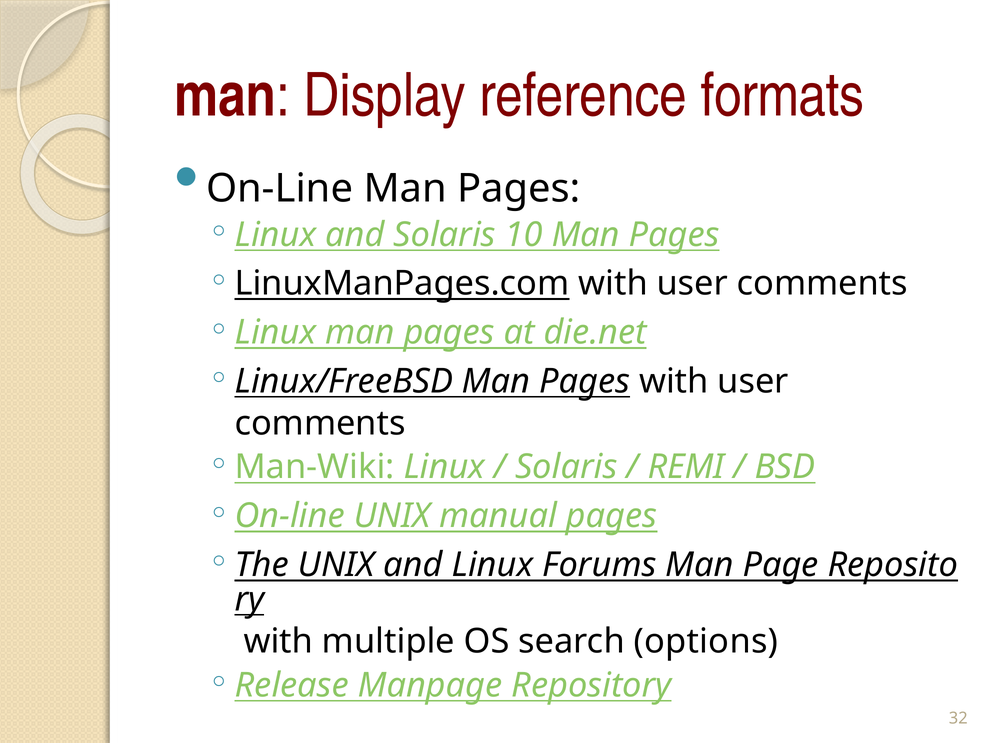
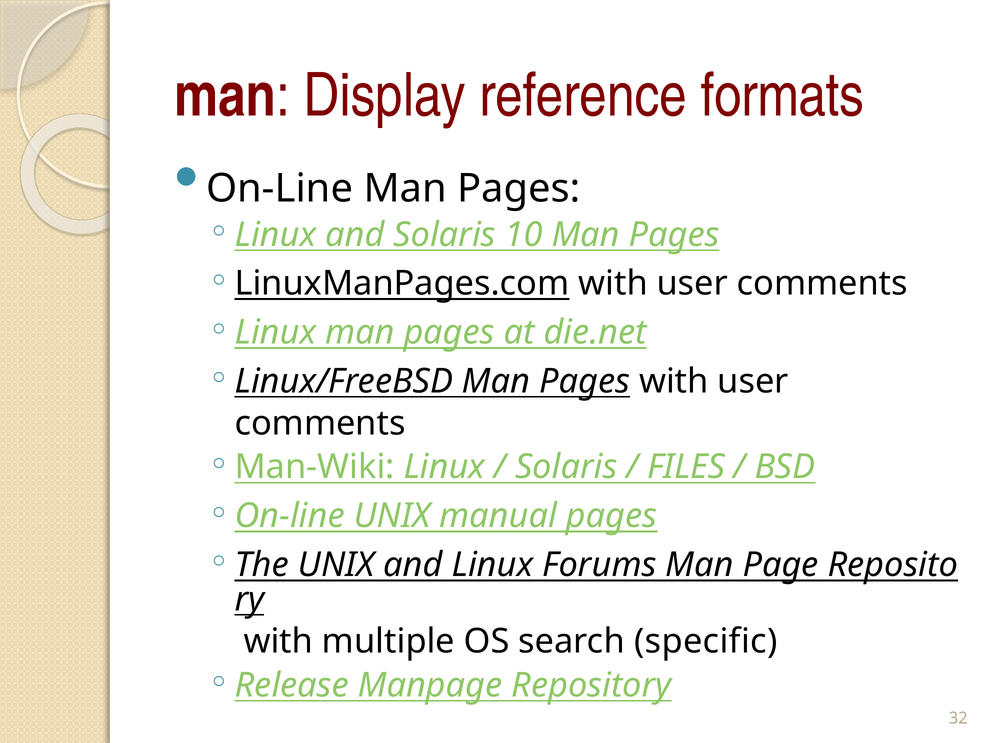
REMI: REMI -> FILES
options: options -> specific
